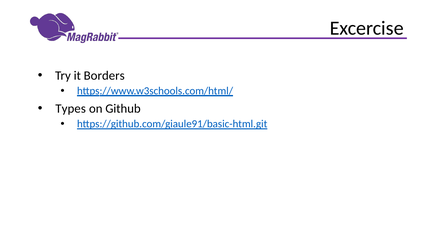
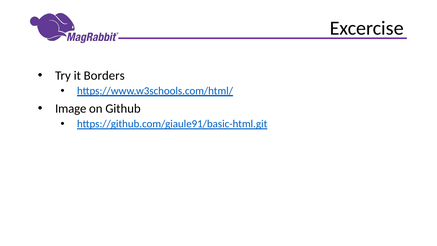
Types: Types -> Image
